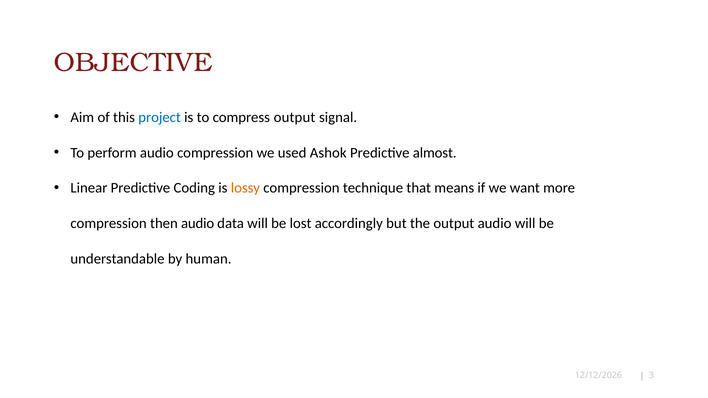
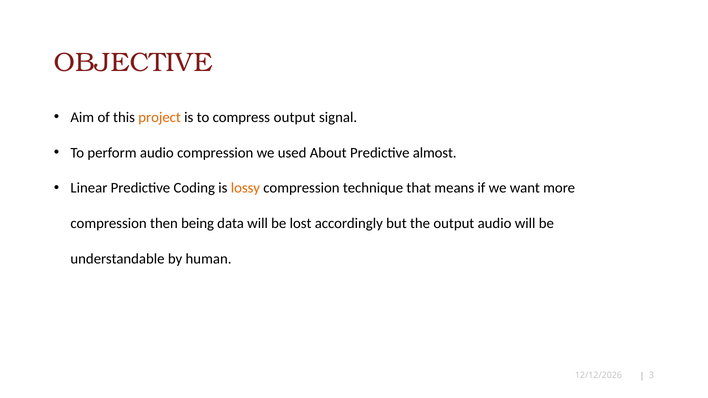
project colour: blue -> orange
Ashok: Ashok -> About
then audio: audio -> being
